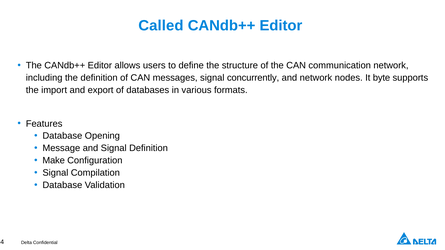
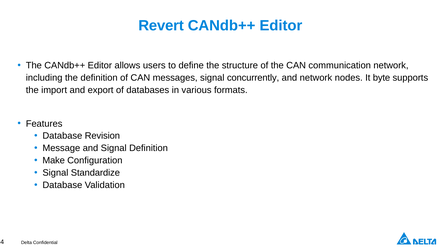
Called: Called -> Revert
Opening: Opening -> Revision
Compilation: Compilation -> Standardize
